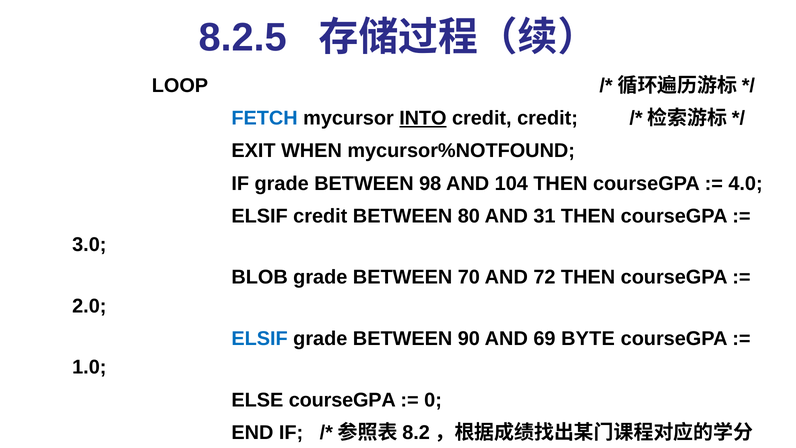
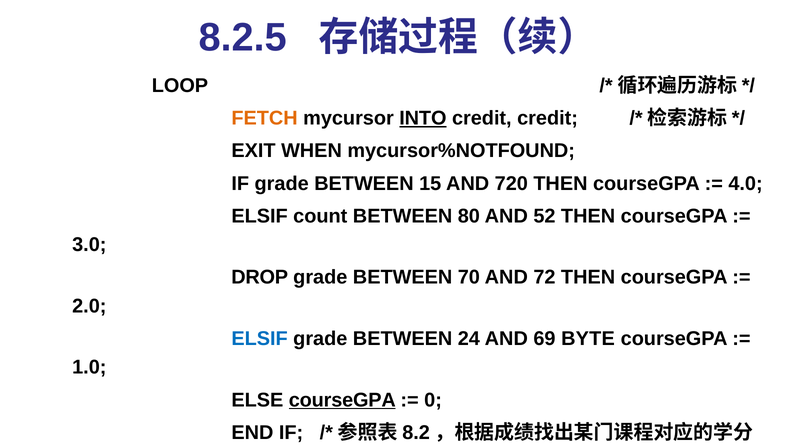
FETCH colour: blue -> orange
98: 98 -> 15
104: 104 -> 720
ELSIF credit: credit -> count
31: 31 -> 52
BLOB: BLOB -> DROP
90: 90 -> 24
courseGPA at (342, 400) underline: none -> present
